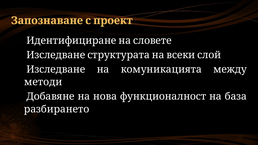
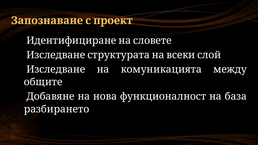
методи: методи -> общите
